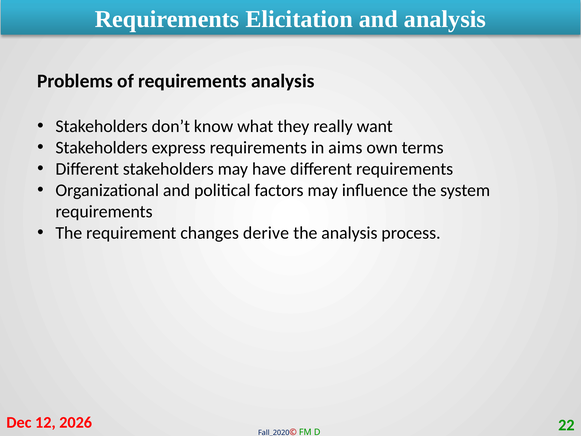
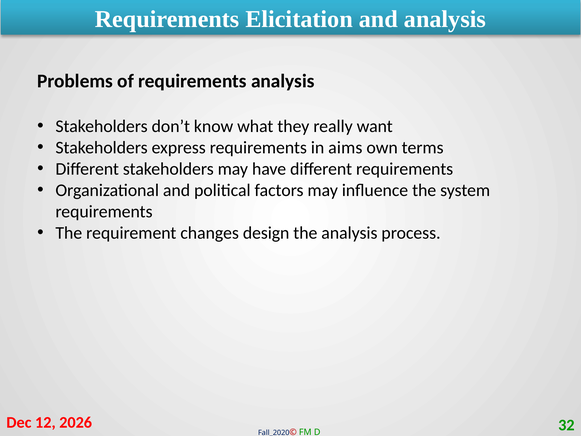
derive: derive -> design
22: 22 -> 32
